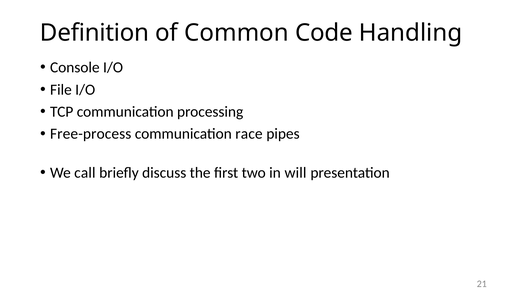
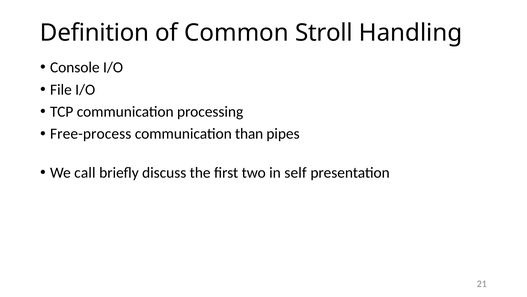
Code: Code -> Stroll
race: race -> than
will: will -> self
